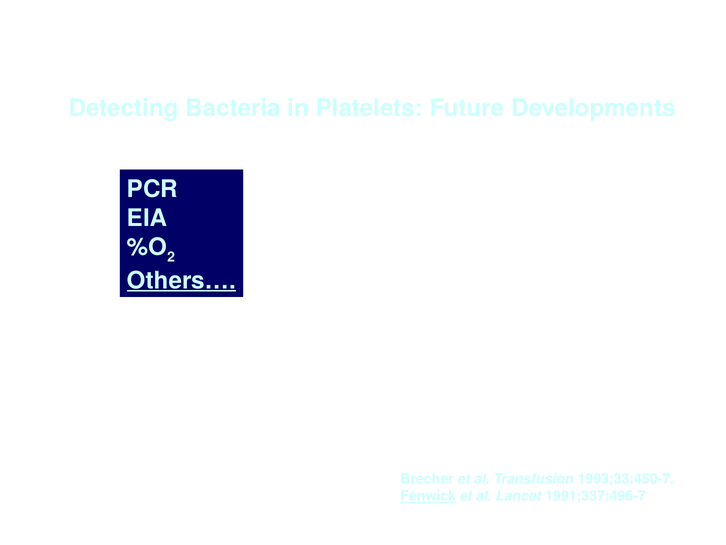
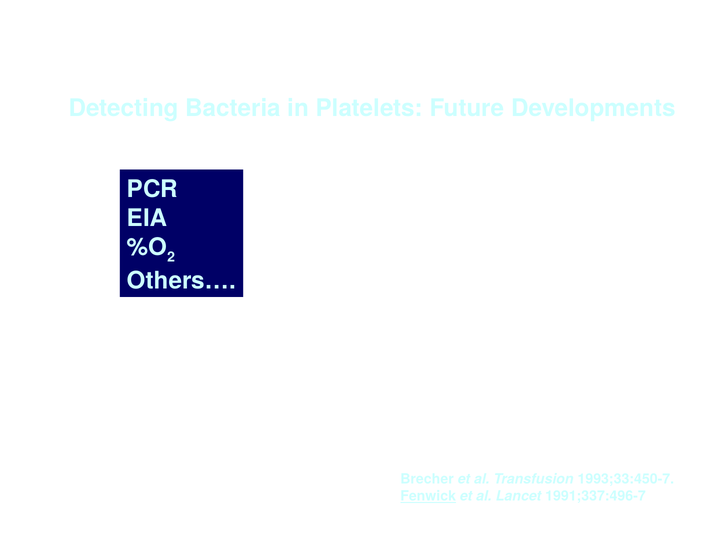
Others… underline: present -> none
